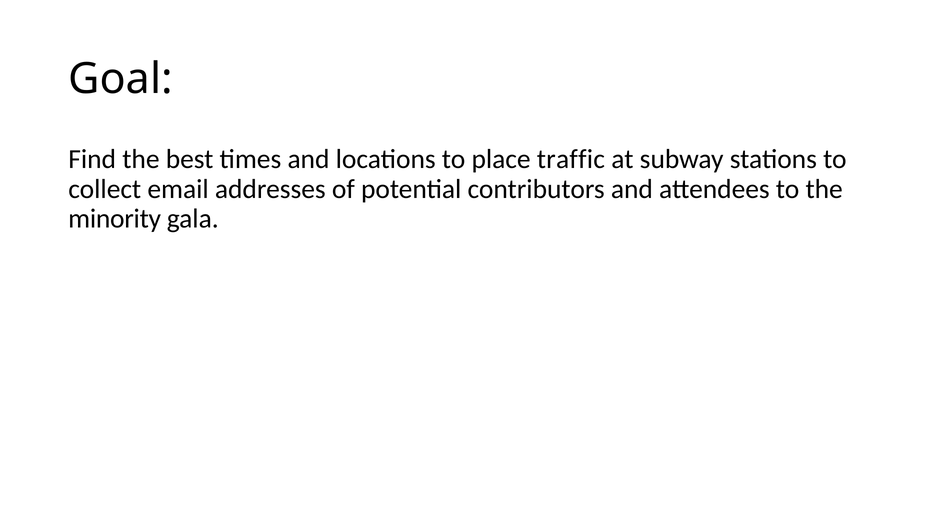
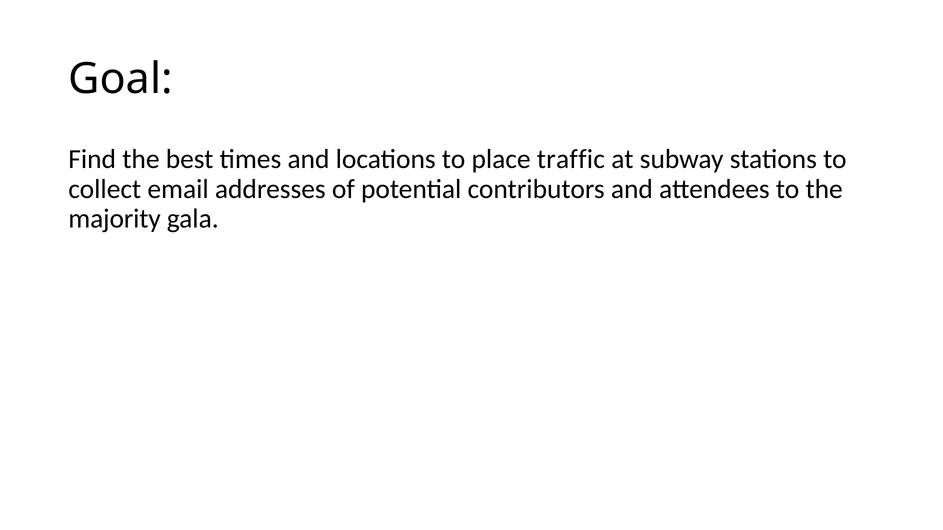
minority: minority -> majority
